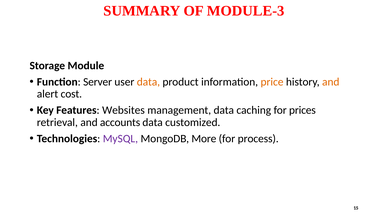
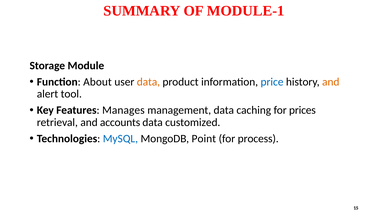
MODULE-3: MODULE-3 -> MODULE-1
Server: Server -> About
price colour: orange -> blue
cost: cost -> tool
Websites: Websites -> Manages
MySQL colour: purple -> blue
More: More -> Point
